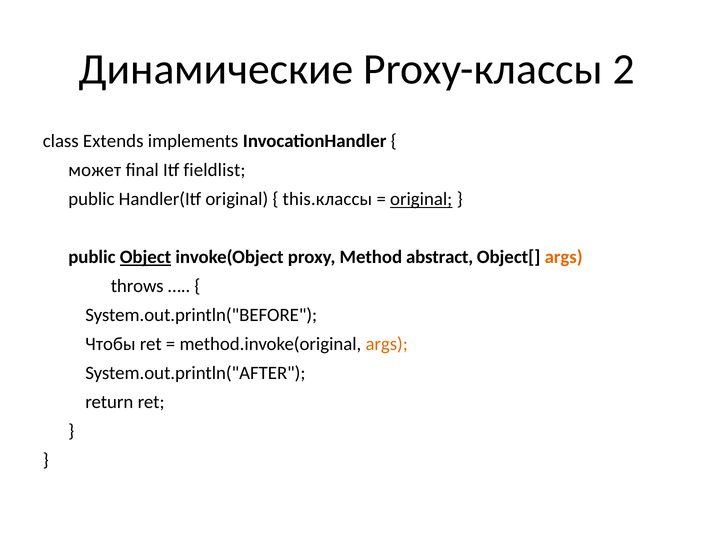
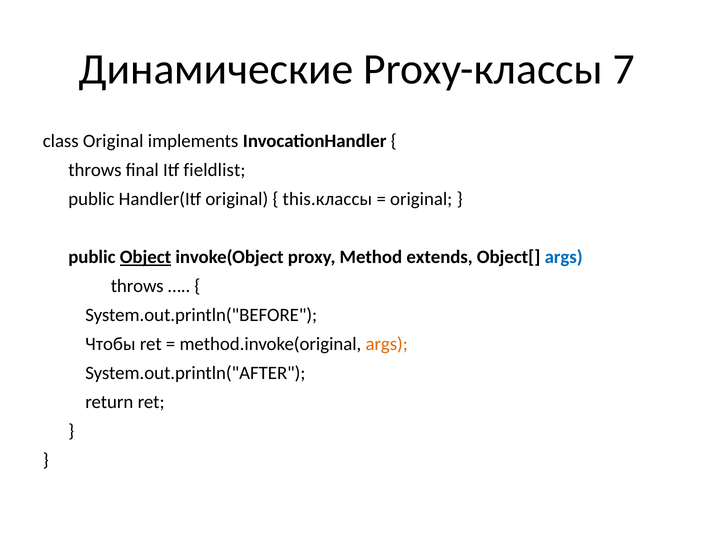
2: 2 -> 7
class Extends: Extends -> Original
может at (95, 170): может -> throws
original at (421, 199) underline: present -> none
abstract: abstract -> extends
args at (564, 257) colour: orange -> blue
